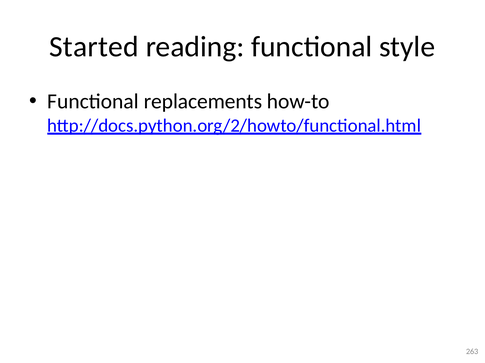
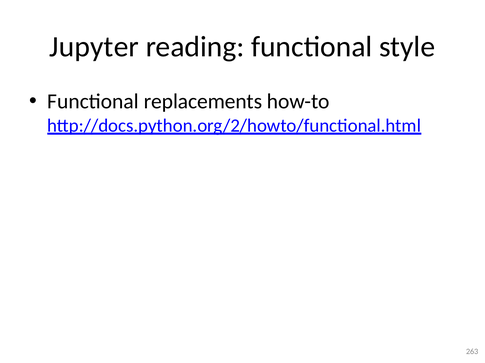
Started: Started -> Jupyter
